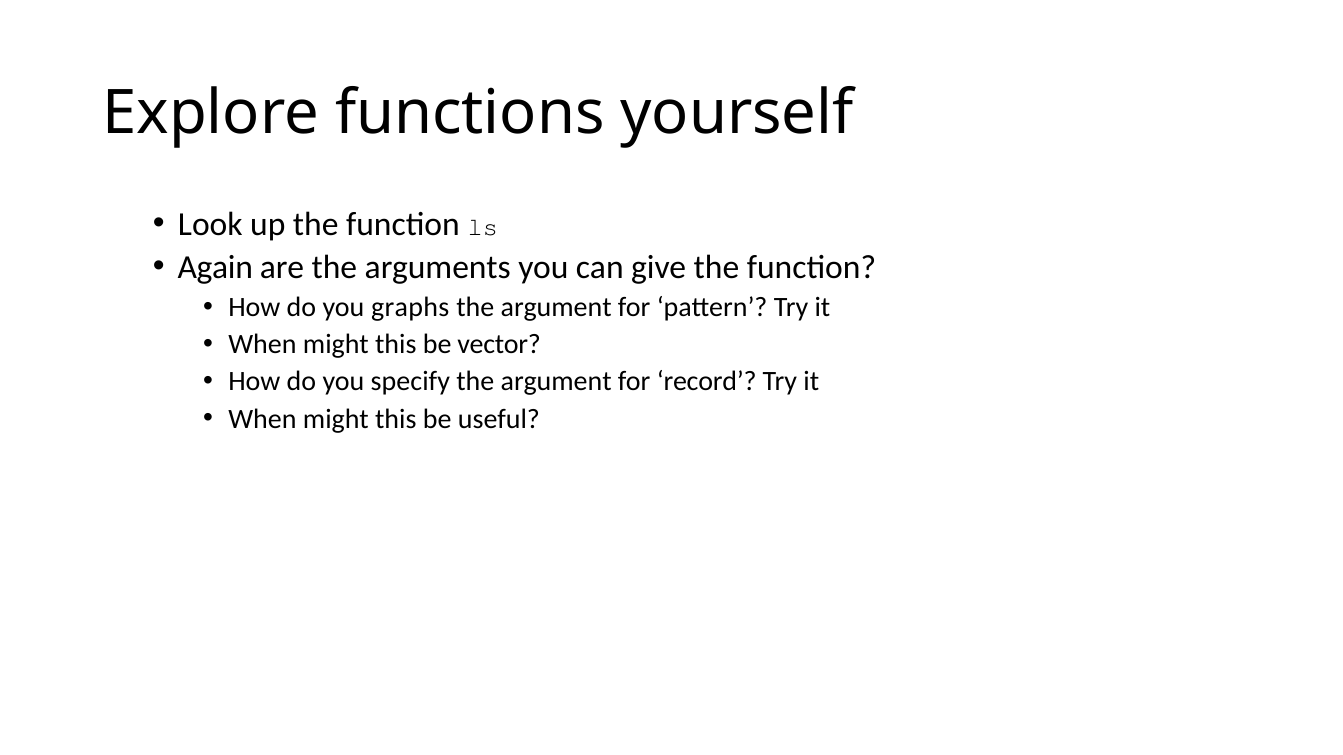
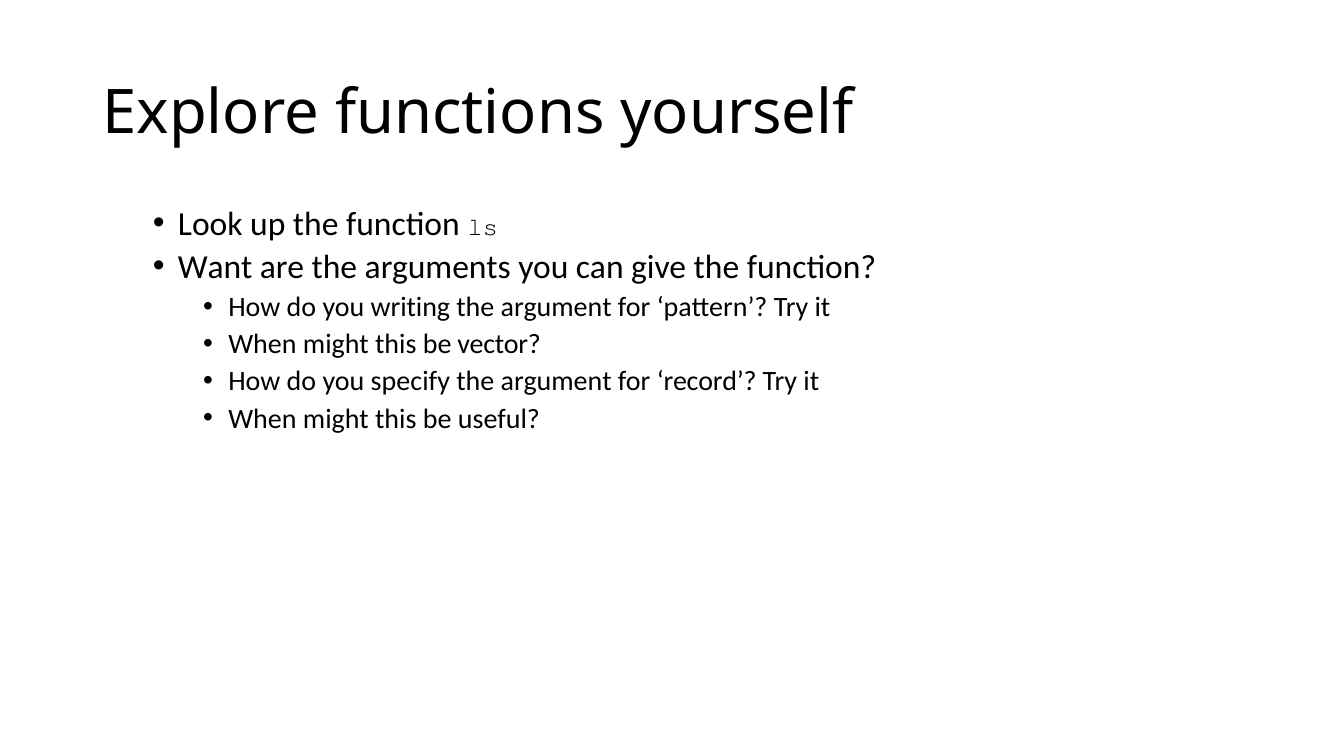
Again: Again -> Want
graphs: graphs -> writing
